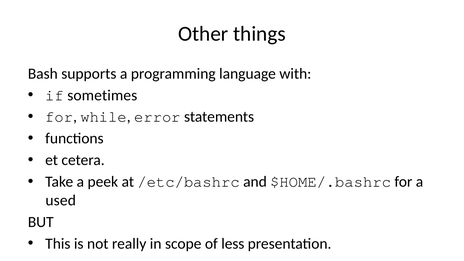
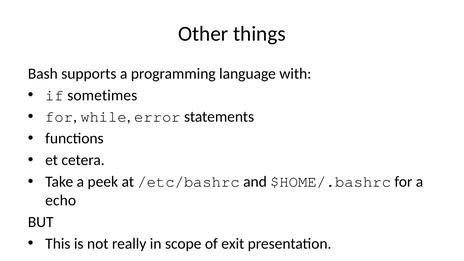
used: used -> echo
less: less -> exit
